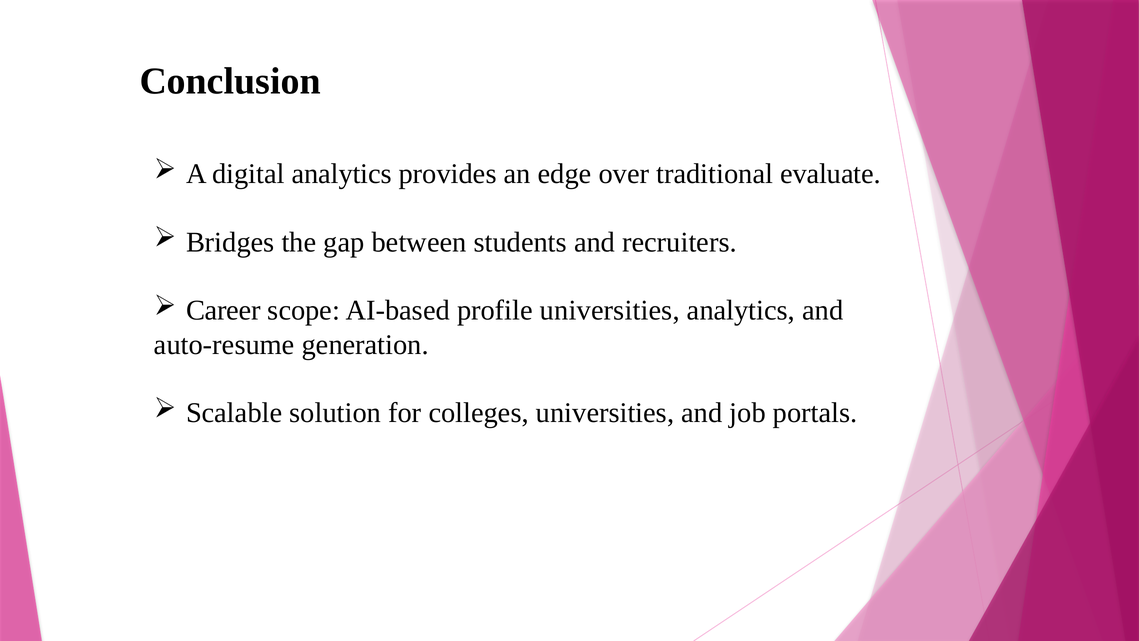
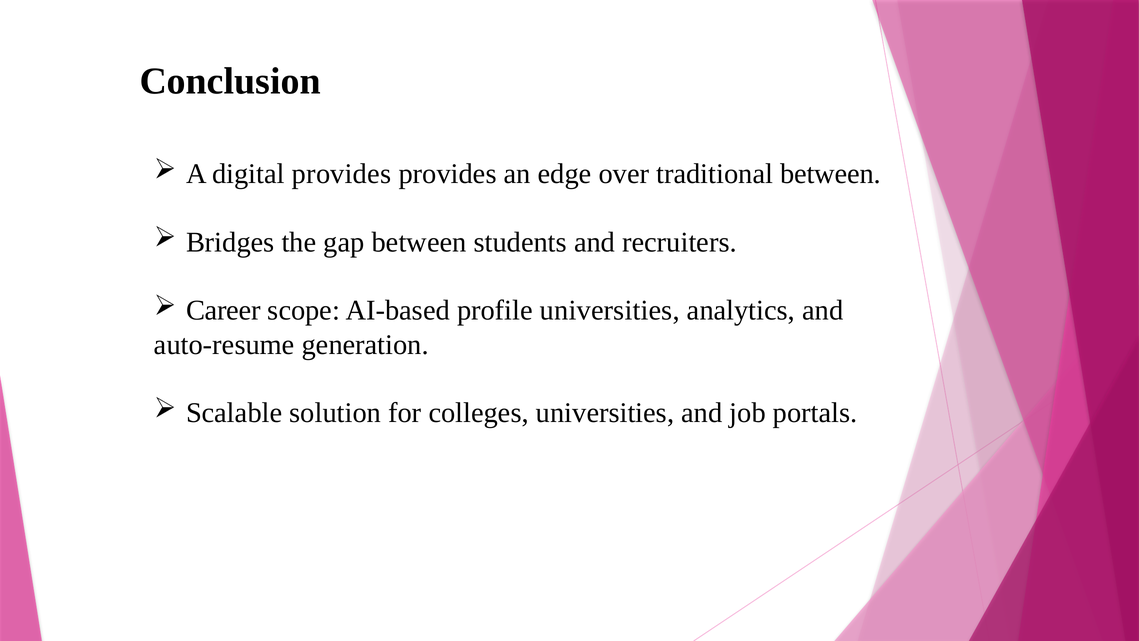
digital analytics: analytics -> provides
traditional evaluate: evaluate -> between
